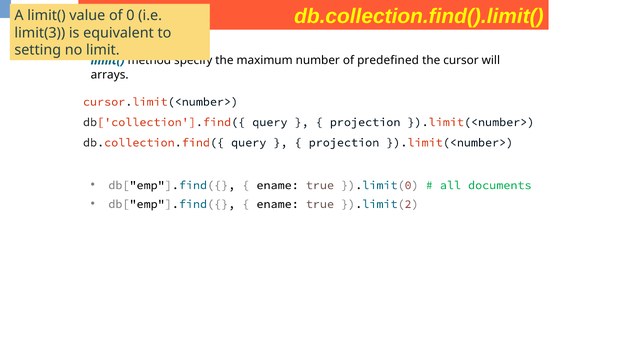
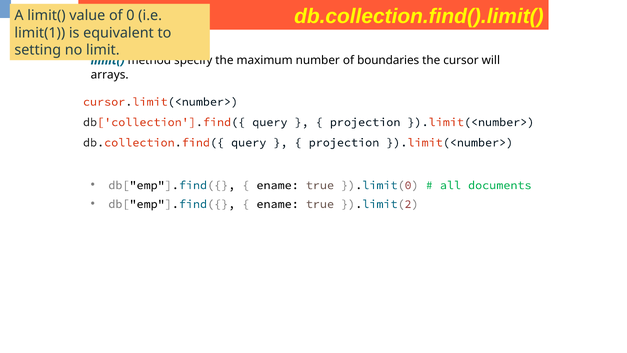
limit(3: limit(3 -> limit(1
predefined: predefined -> boundaries
